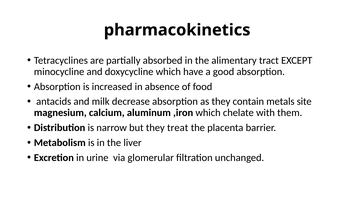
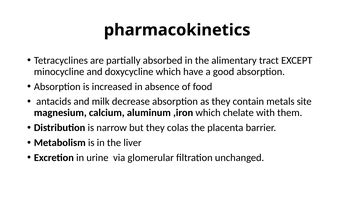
treat: treat -> colas
